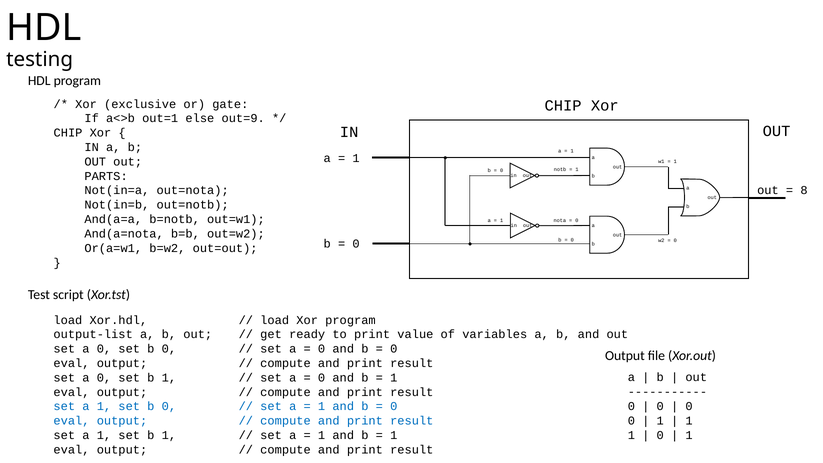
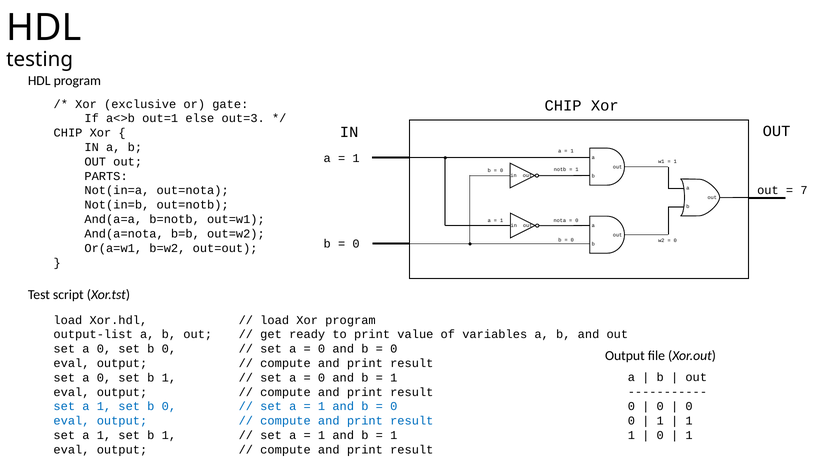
out=9: out=9 -> out=3
8: 8 -> 7
